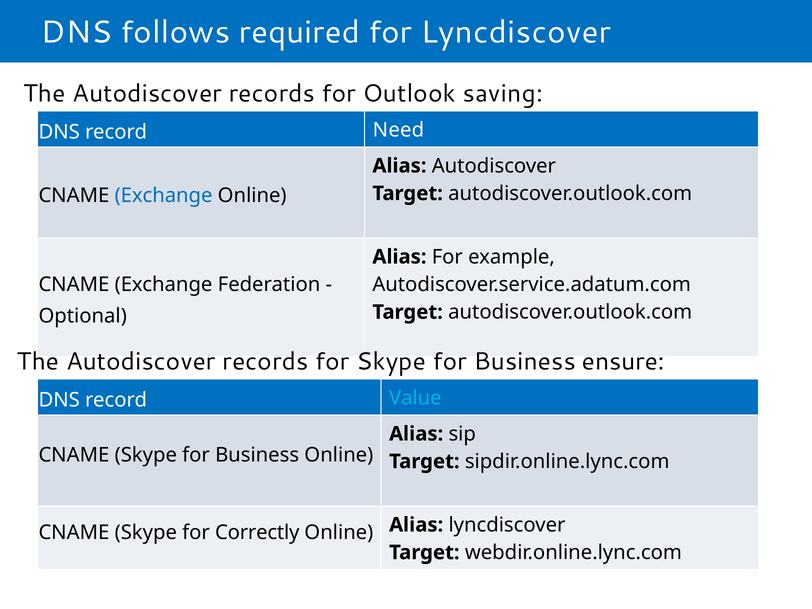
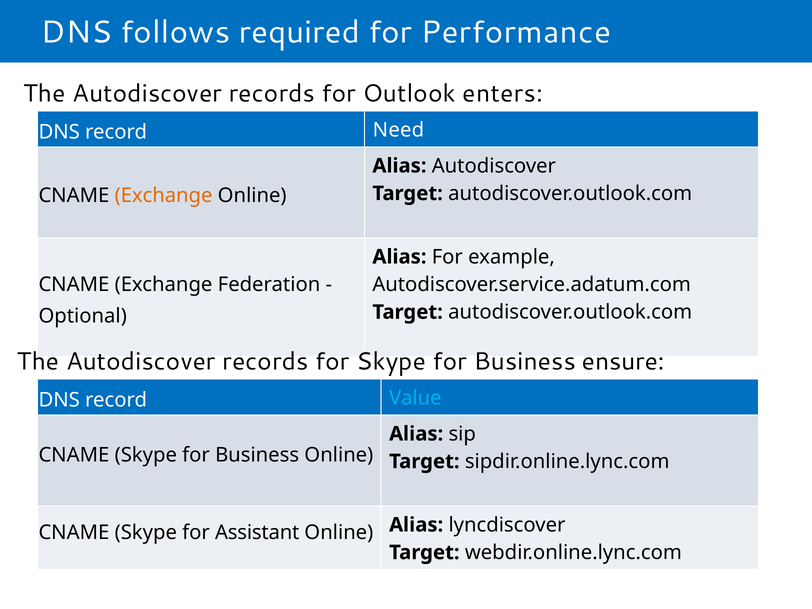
for Lyncdiscover: Lyncdiscover -> Performance
saving: saving -> enters
Exchange at (164, 196) colour: blue -> orange
Correctly: Correctly -> Assistant
